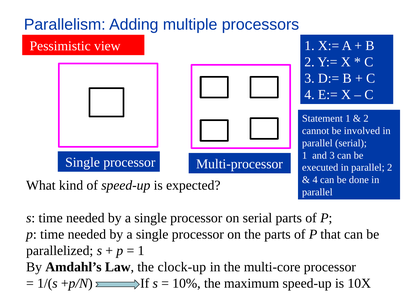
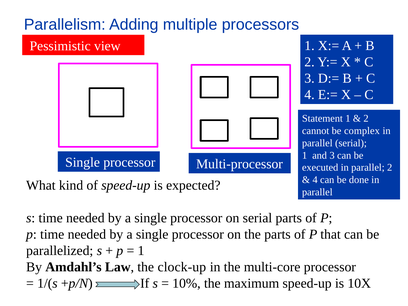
involved: involved -> complex
